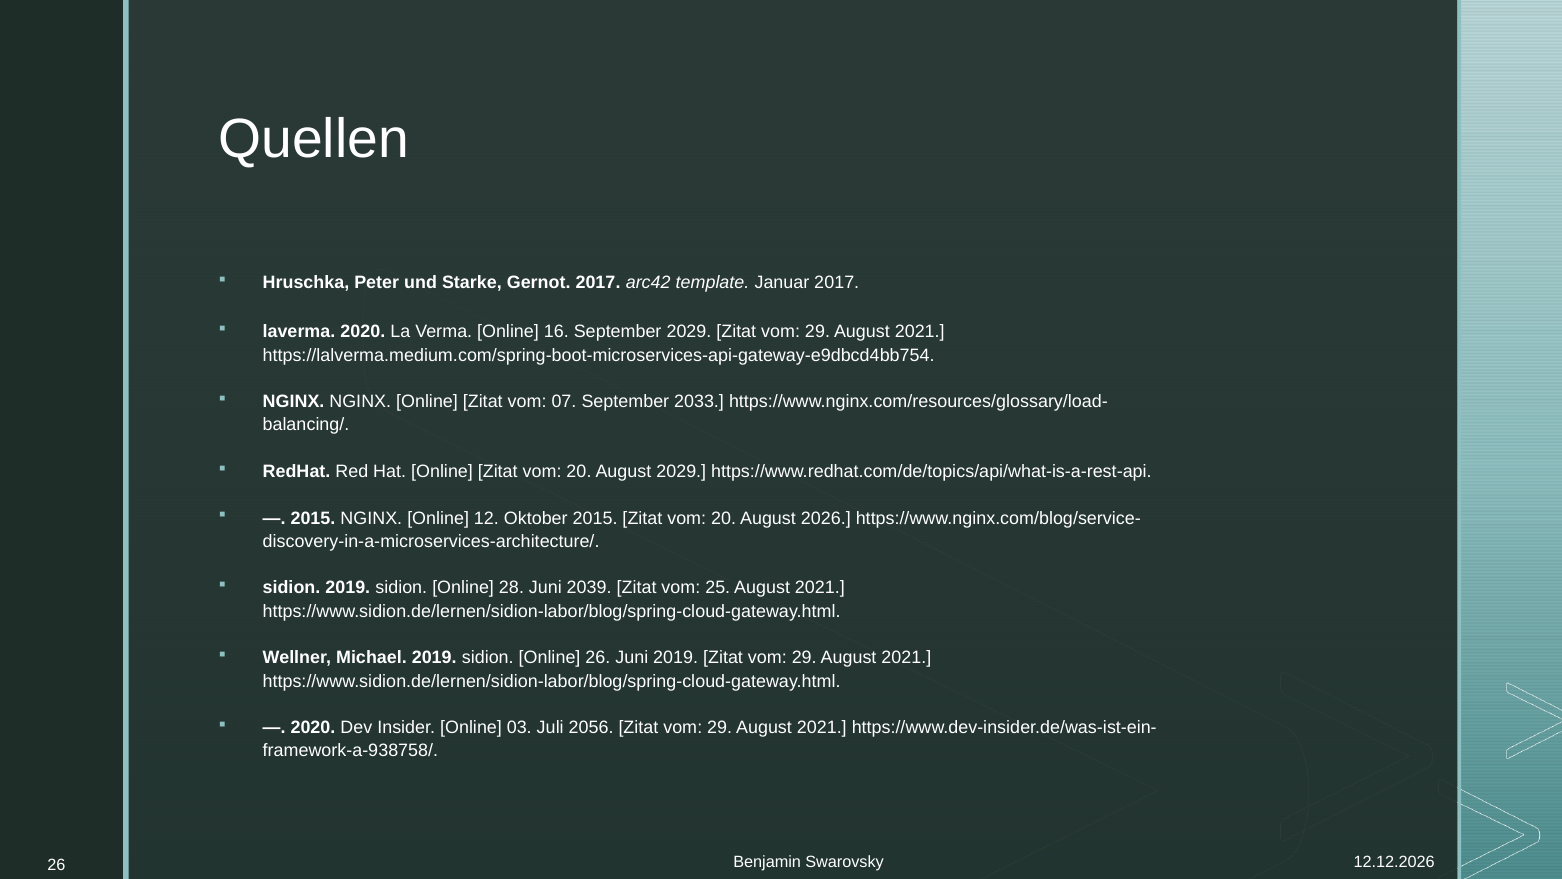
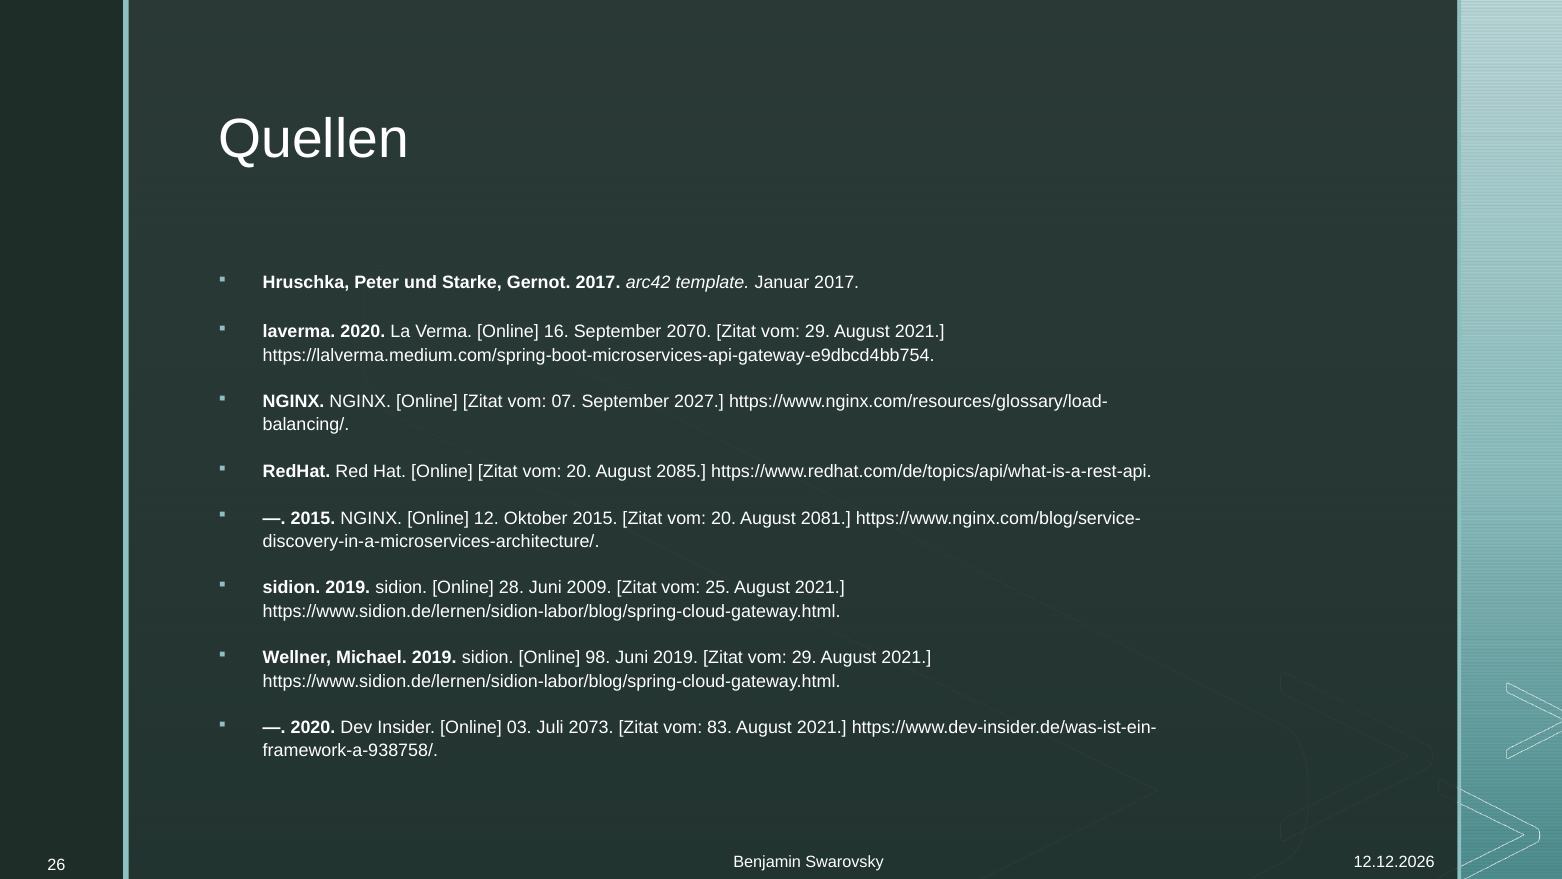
September 2029: 2029 -> 2070
2033: 2033 -> 2027
August 2029: 2029 -> 2085
2026: 2026 -> 2081
2039: 2039 -> 2009
Online 26: 26 -> 98
2056: 2056 -> 2073
29 at (720, 727): 29 -> 83
